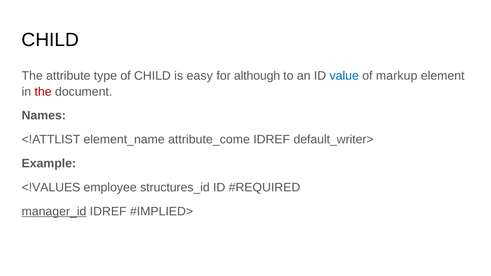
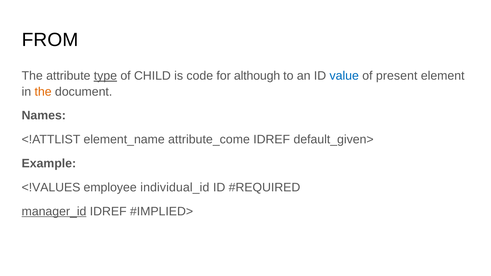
CHILD at (50, 40): CHILD -> FROM
type underline: none -> present
easy: easy -> code
markup: markup -> present
the at (43, 92) colour: red -> orange
default_writer>: default_writer> -> default_given>
structures_id: structures_id -> individual_id
